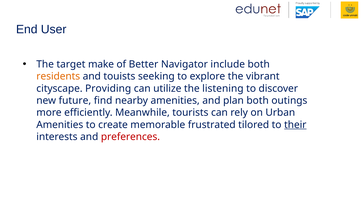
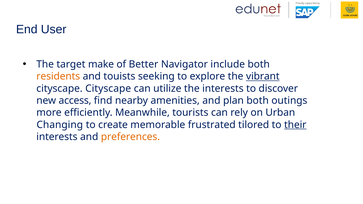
vibrant underline: none -> present
cityscape Providing: Providing -> Cityscape
the listening: listening -> interests
future: future -> access
Amenities at (60, 125): Amenities -> Changing
preferences colour: red -> orange
